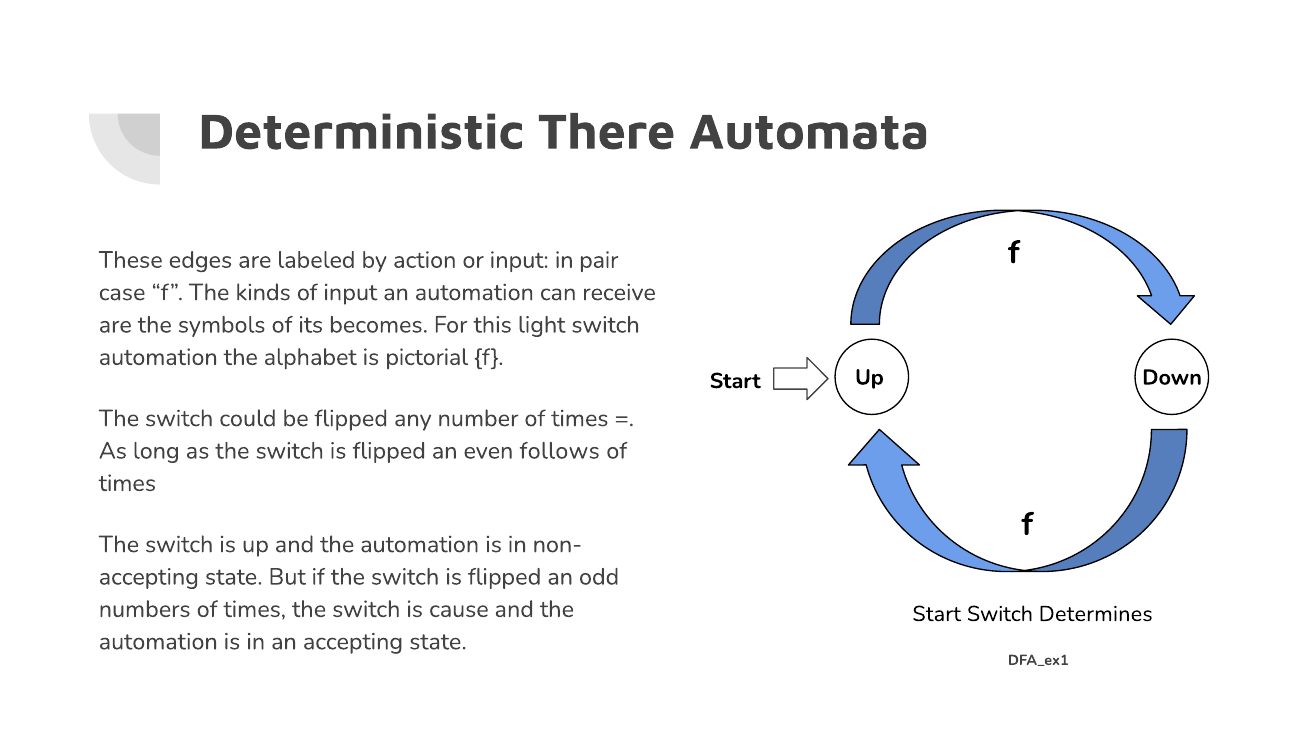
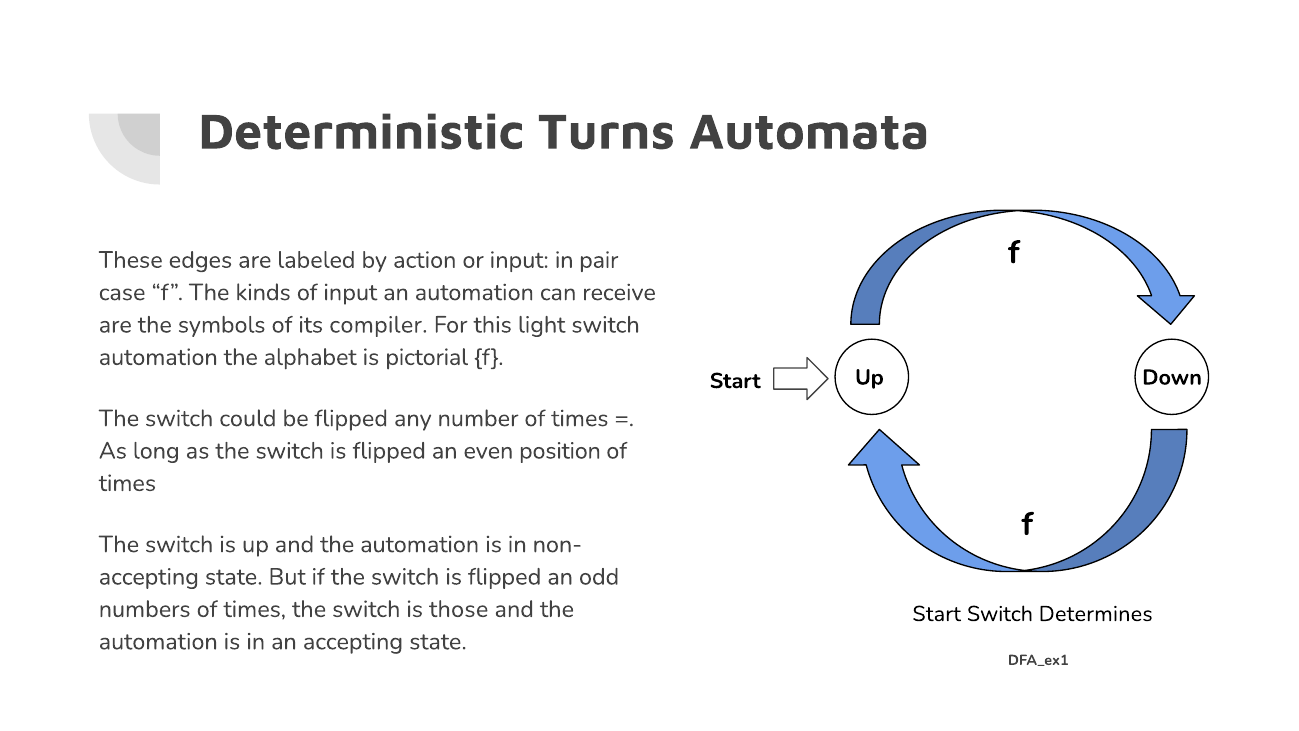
There: There -> Turns
becomes: becomes -> compiler
follows: follows -> position
cause: cause -> those
